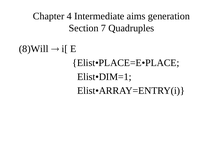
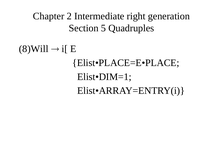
4: 4 -> 2
aims: aims -> right
7: 7 -> 5
